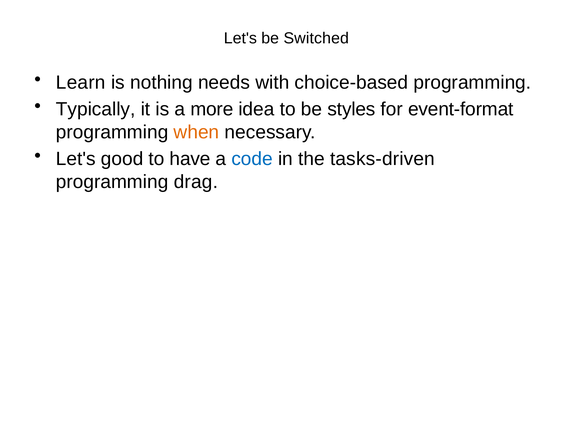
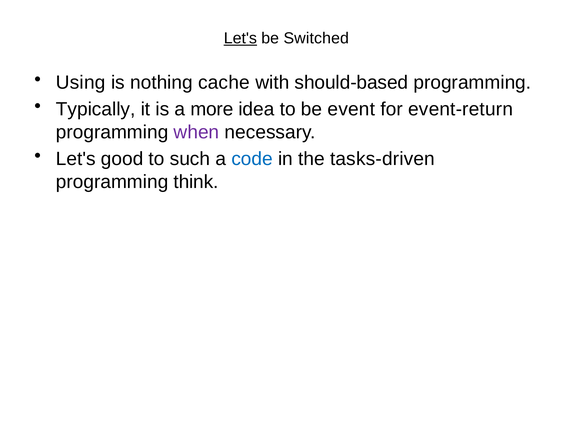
Let's at (240, 38) underline: none -> present
Learn: Learn -> Using
needs: needs -> cache
choice-based: choice-based -> should-based
styles: styles -> event
event-format: event-format -> event-return
when colour: orange -> purple
have: have -> such
drag: drag -> think
